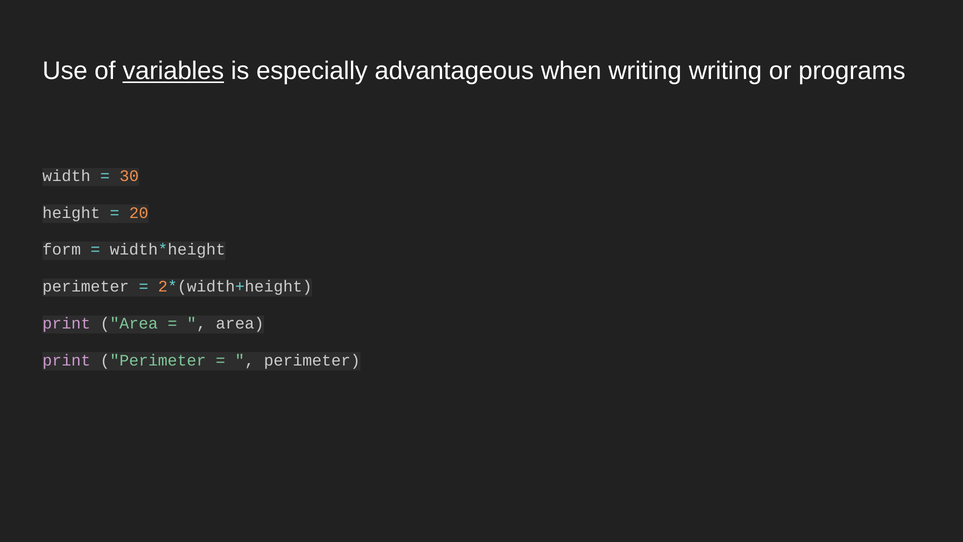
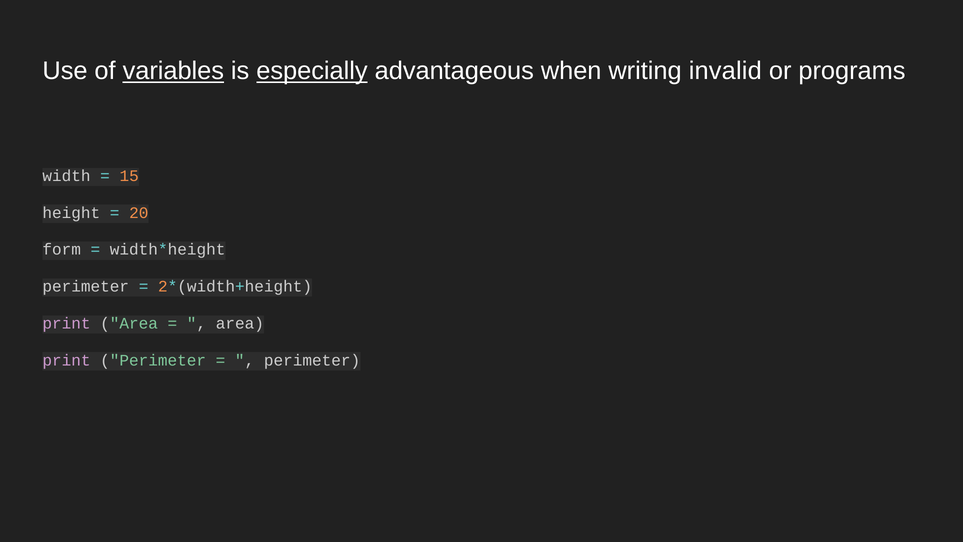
especially underline: none -> present
writing writing: writing -> invalid
30: 30 -> 15
